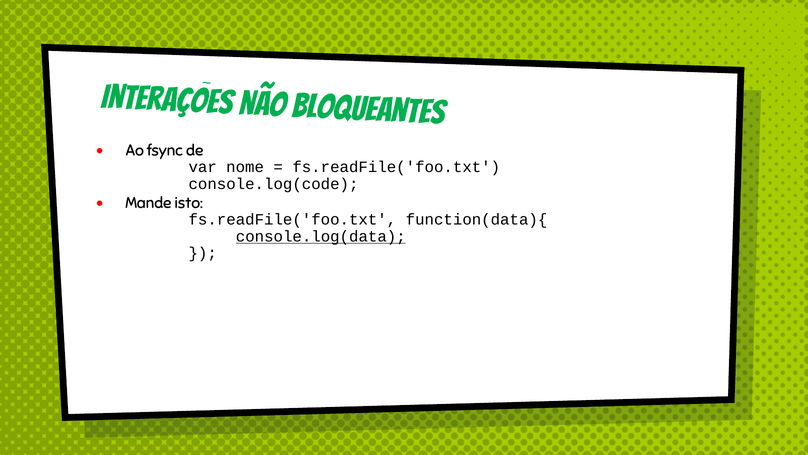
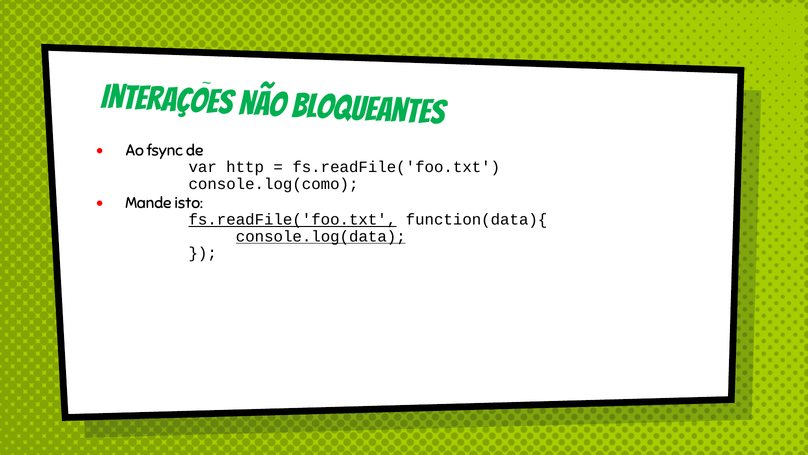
nome: nome -> http
console.log(code: console.log(code -> console.log(como
fs.readFile('foo.txt at (292, 219) underline: none -> present
